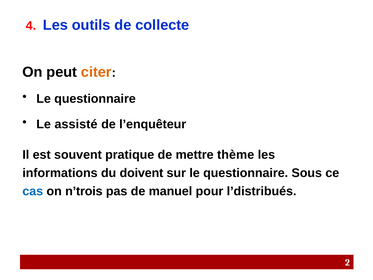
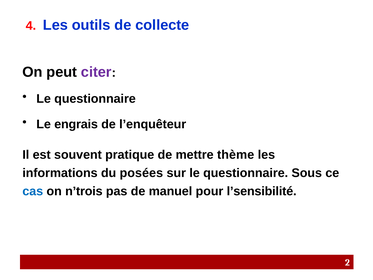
citer colour: orange -> purple
assisté: assisté -> engrais
doivent: doivent -> posées
l’distribués: l’distribués -> l’sensibilité
